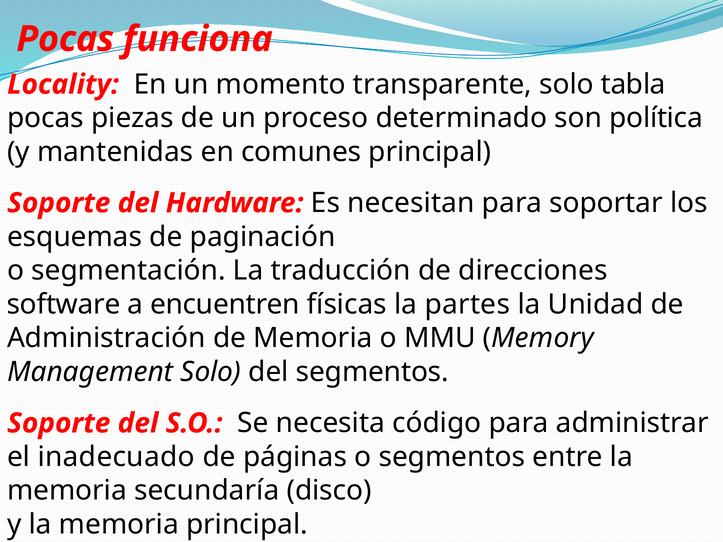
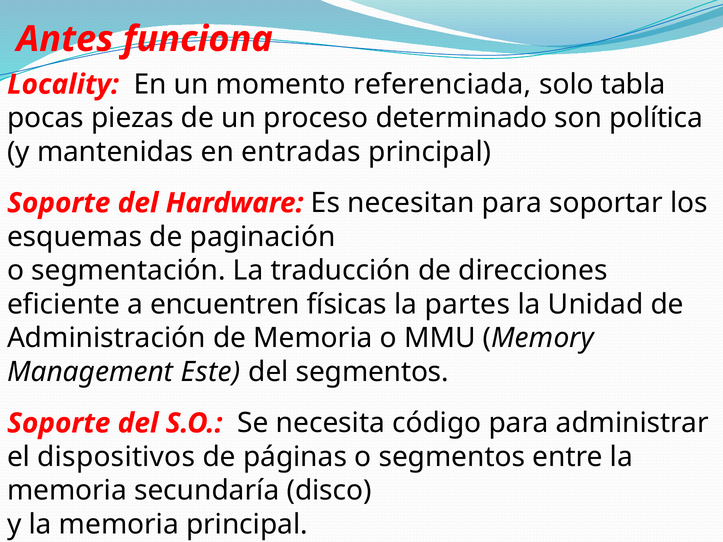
Pocas at (65, 39): Pocas -> Antes
transparente: transparente -> referenciada
comunes: comunes -> entradas
software: software -> eficiente
Management Solo: Solo -> Este
inadecuado: inadecuado -> dispositivos
